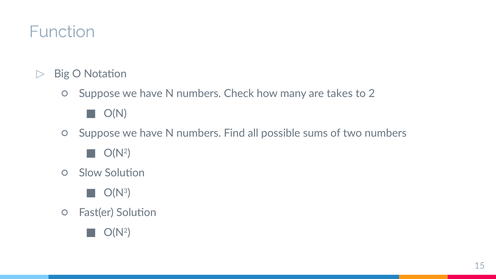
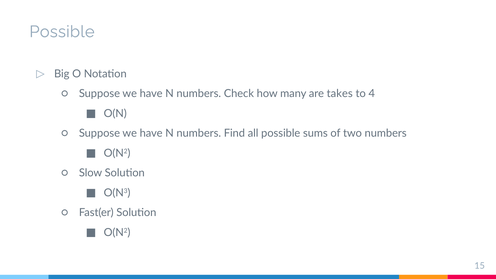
Function at (62, 32): Function -> Possible
2: 2 -> 4
